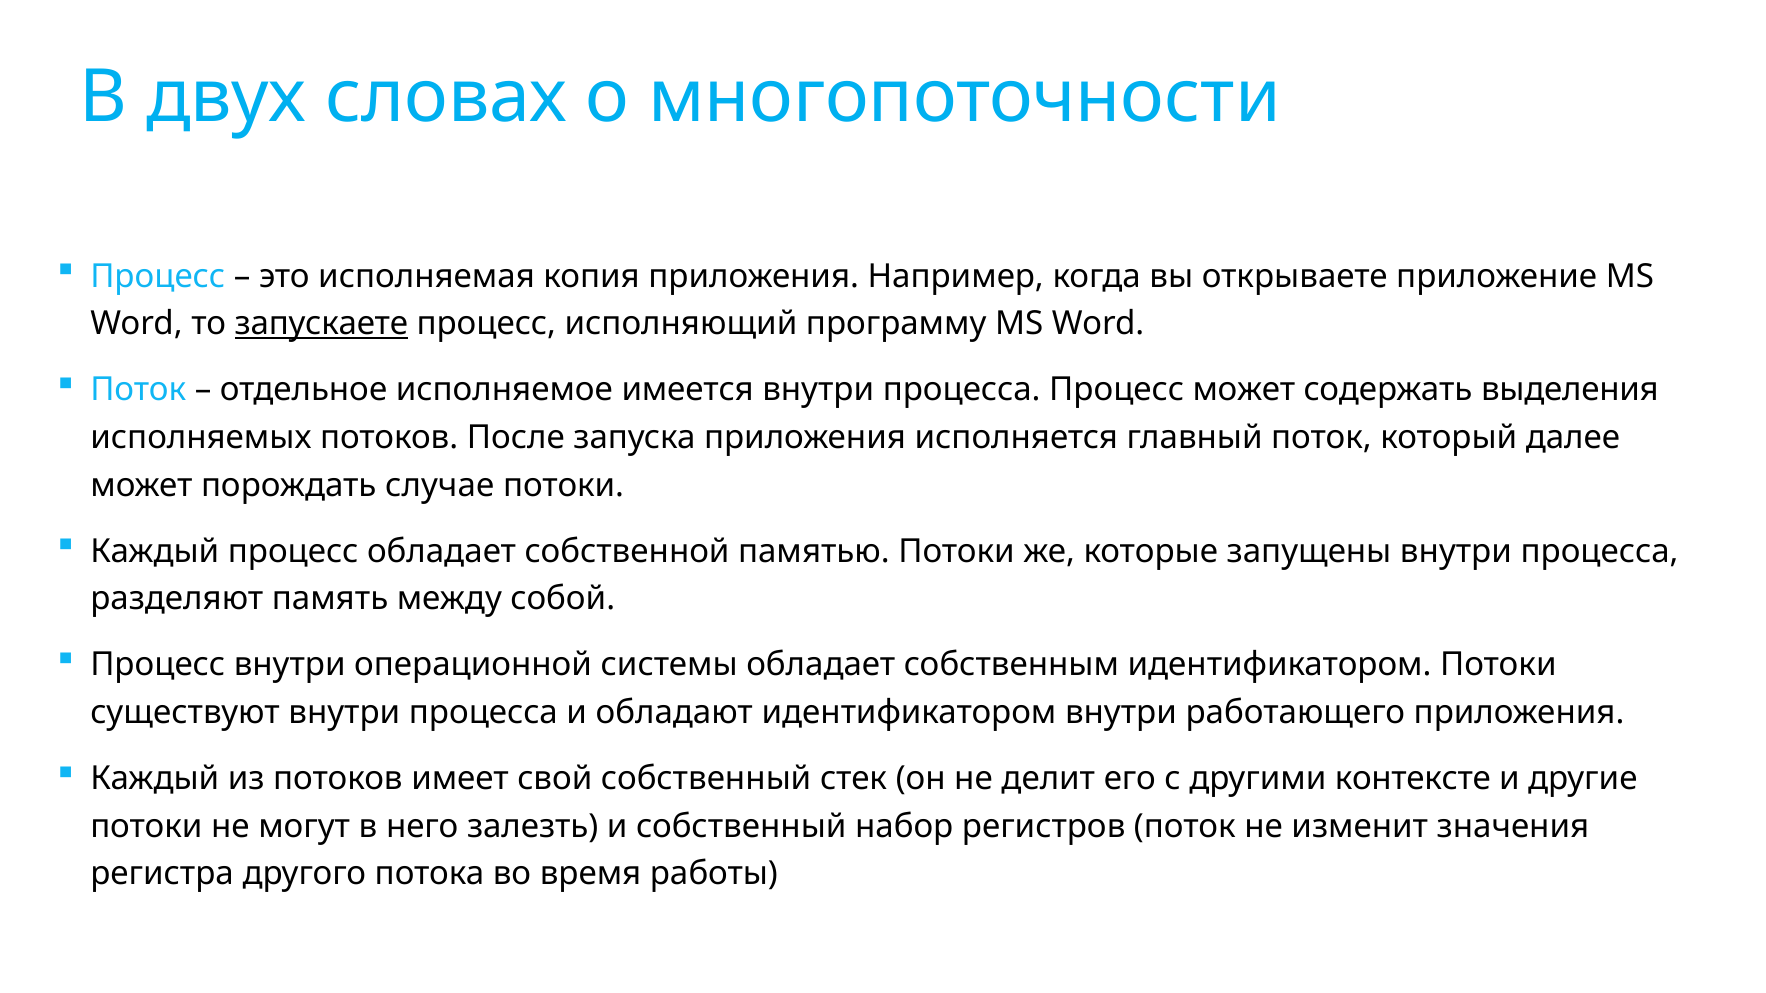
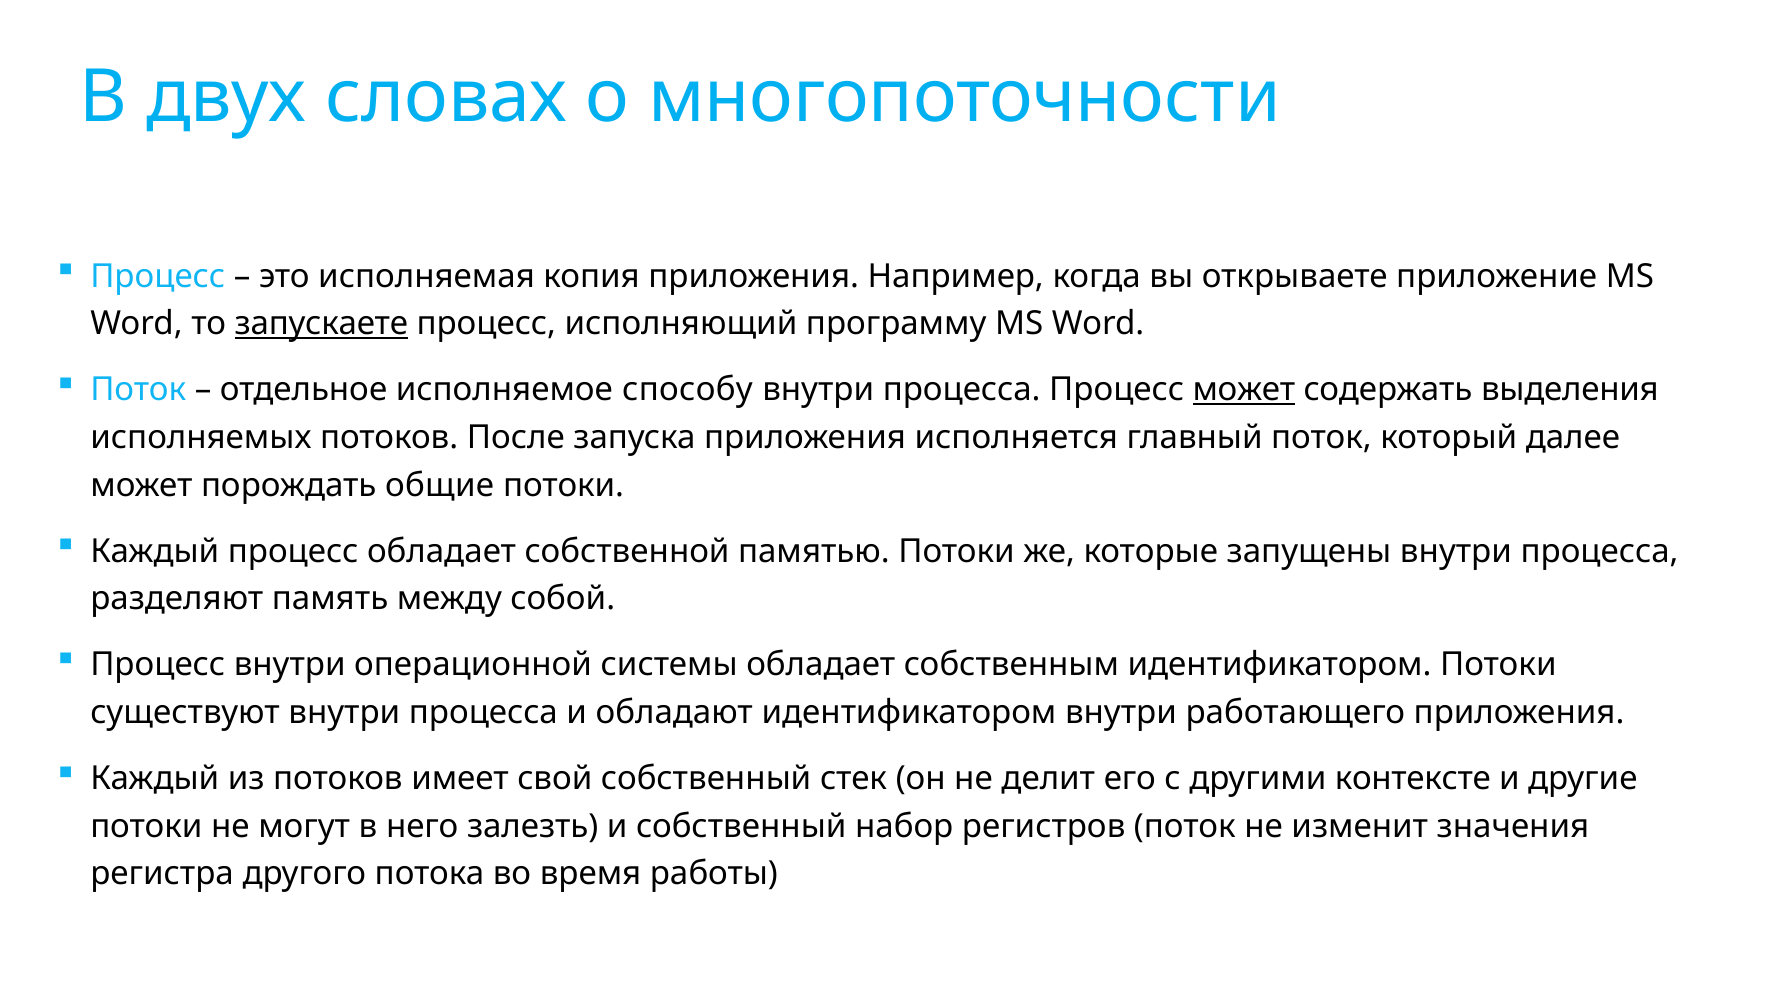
имеется: имеется -> способу
может at (1244, 390) underline: none -> present
случае: случае -> общие
